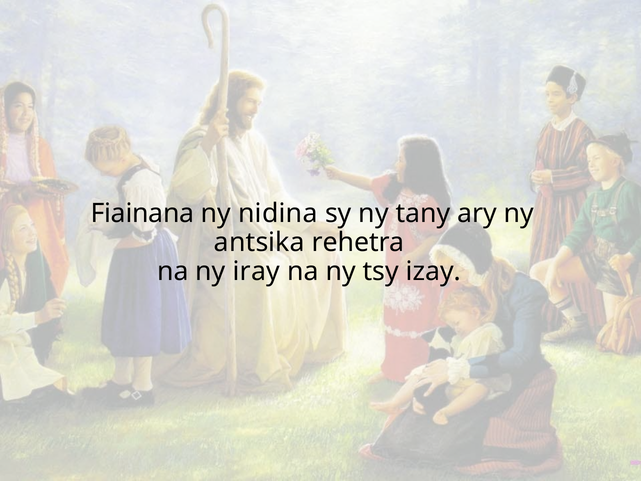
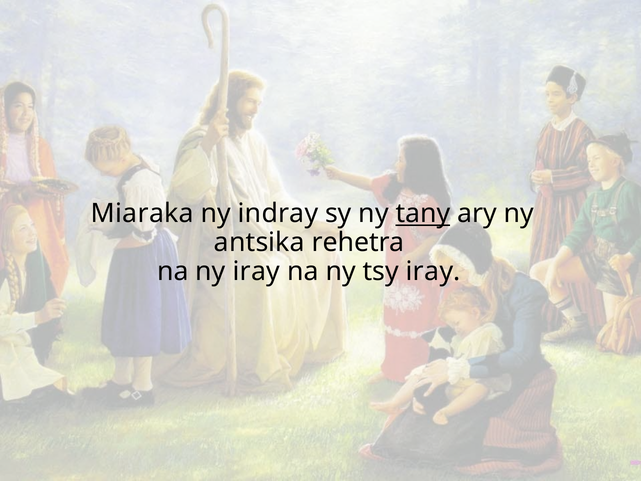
Fiainana: Fiainana -> Miaraka
nidina: nidina -> indray
tany underline: none -> present
tsy izay: izay -> iray
